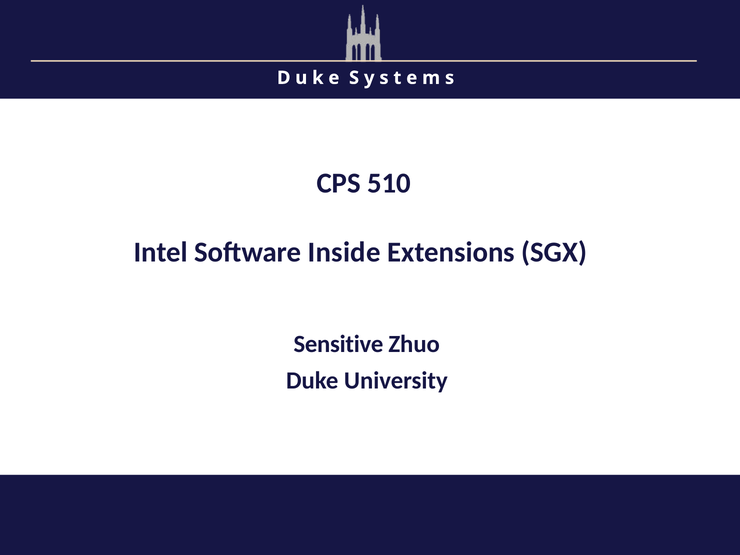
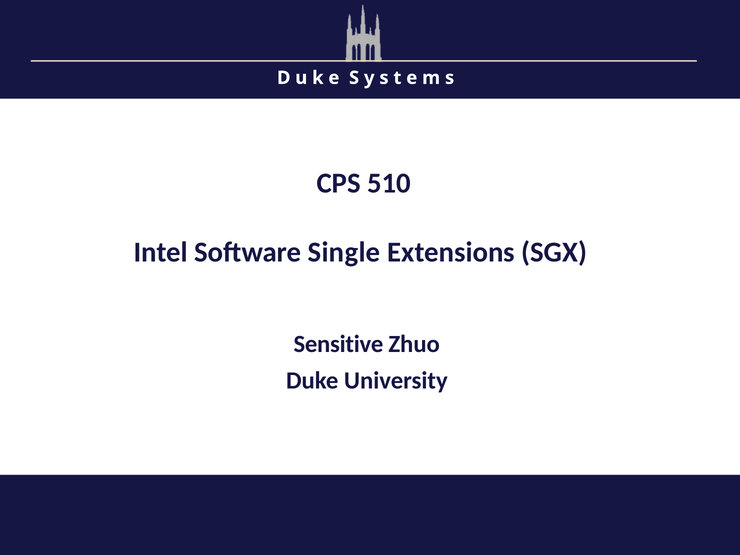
Inside: Inside -> Single
